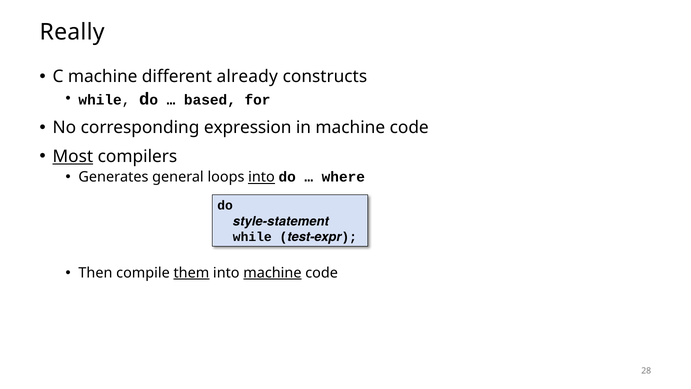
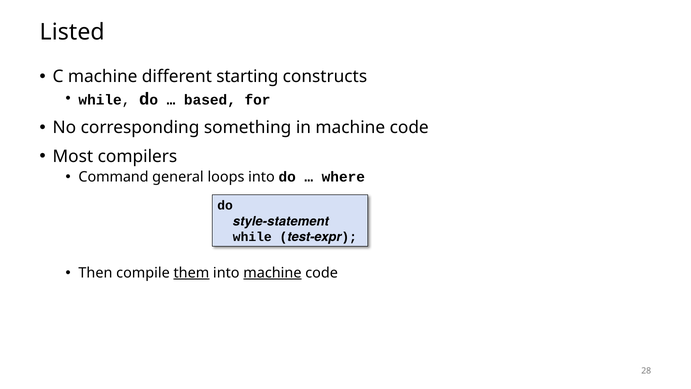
Really: Really -> Listed
already: already -> starting
expression: expression -> something
Most underline: present -> none
Generates: Generates -> Command
into at (261, 177) underline: present -> none
